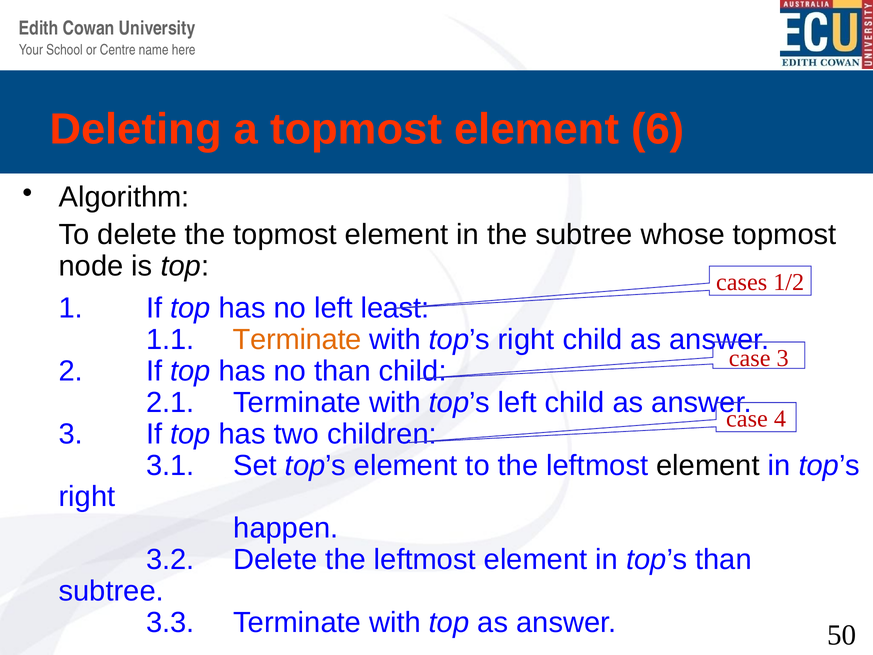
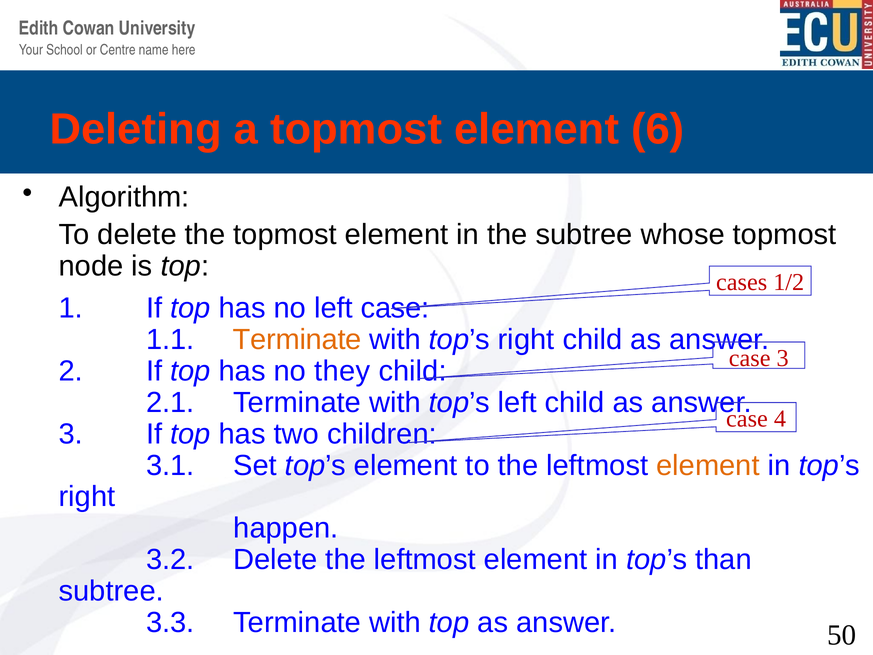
left least: least -> case
no than: than -> they
element at (708, 465) colour: black -> orange
